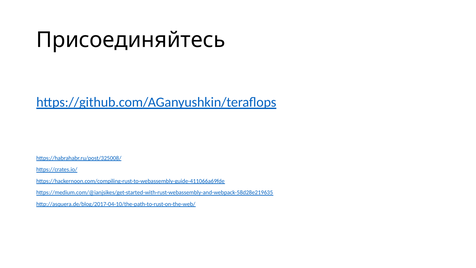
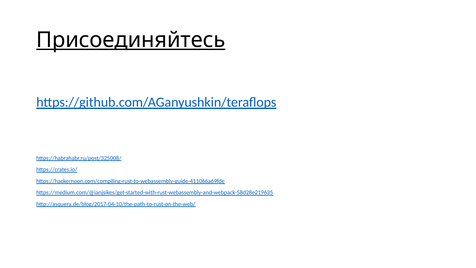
Присоединяйтесь underline: none -> present
